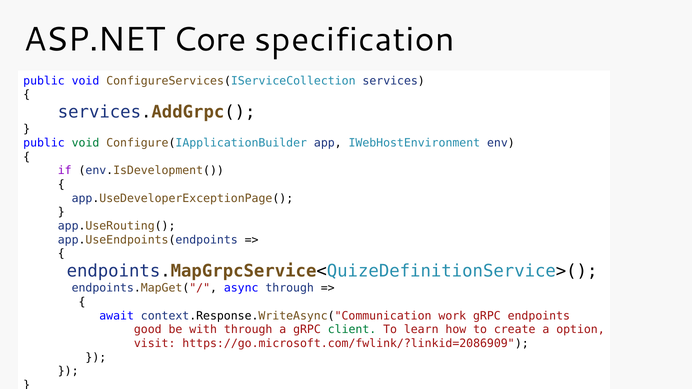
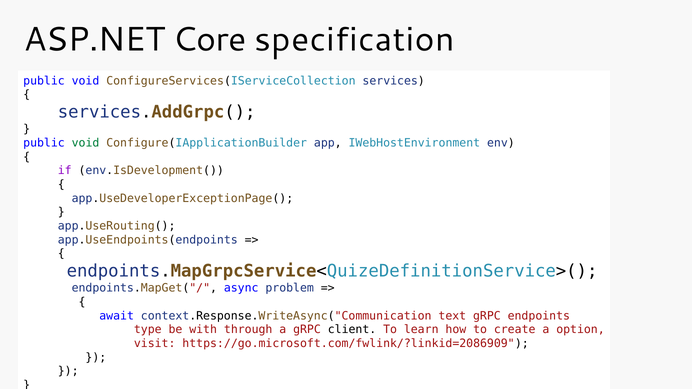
async through: through -> problem
work: work -> text
good: good -> type
client colour: green -> black
